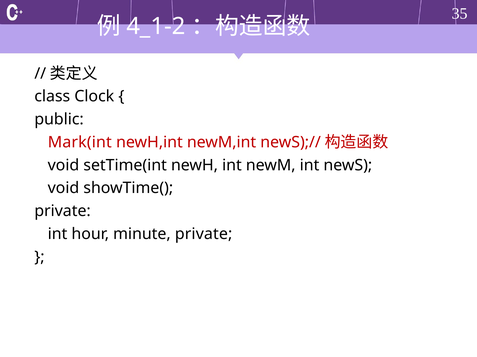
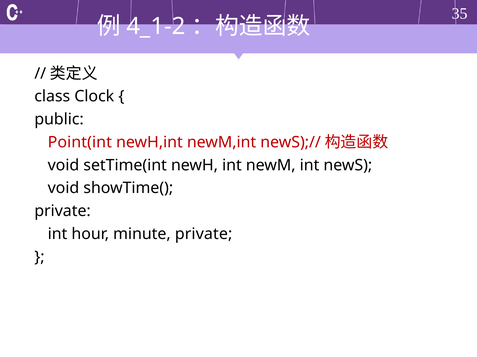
Mark(int: Mark(int -> Point(int
